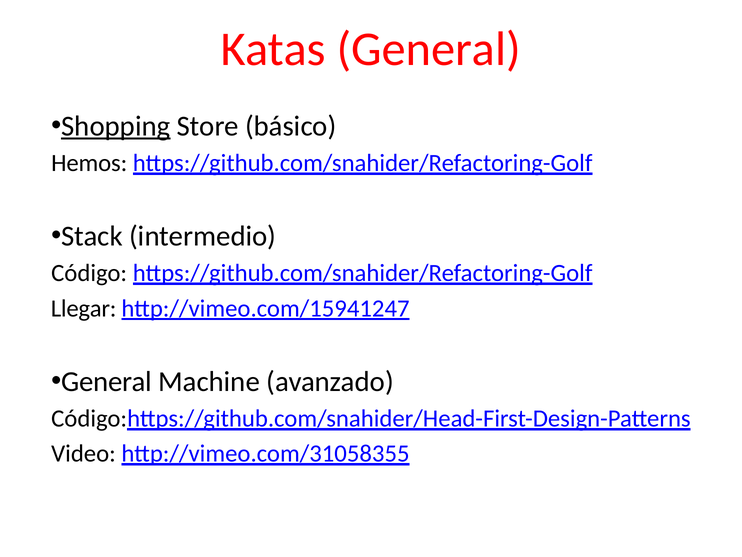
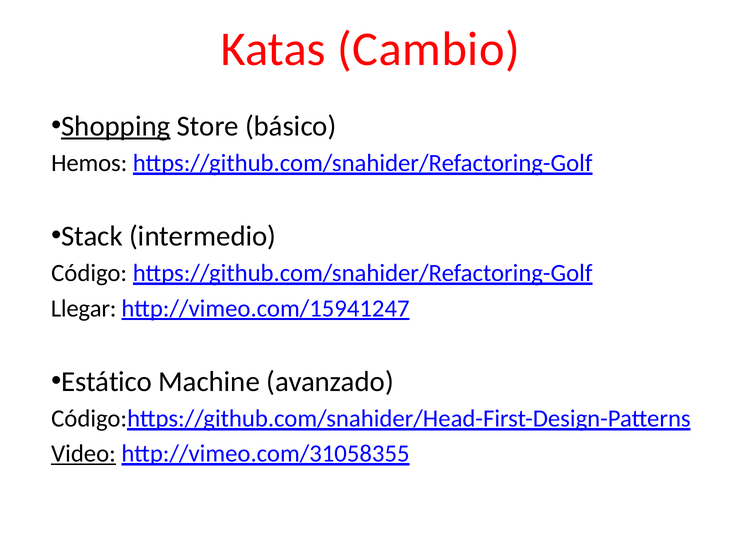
Katas General: General -> Cambio
General at (107, 381): General -> Estático
Video underline: none -> present
